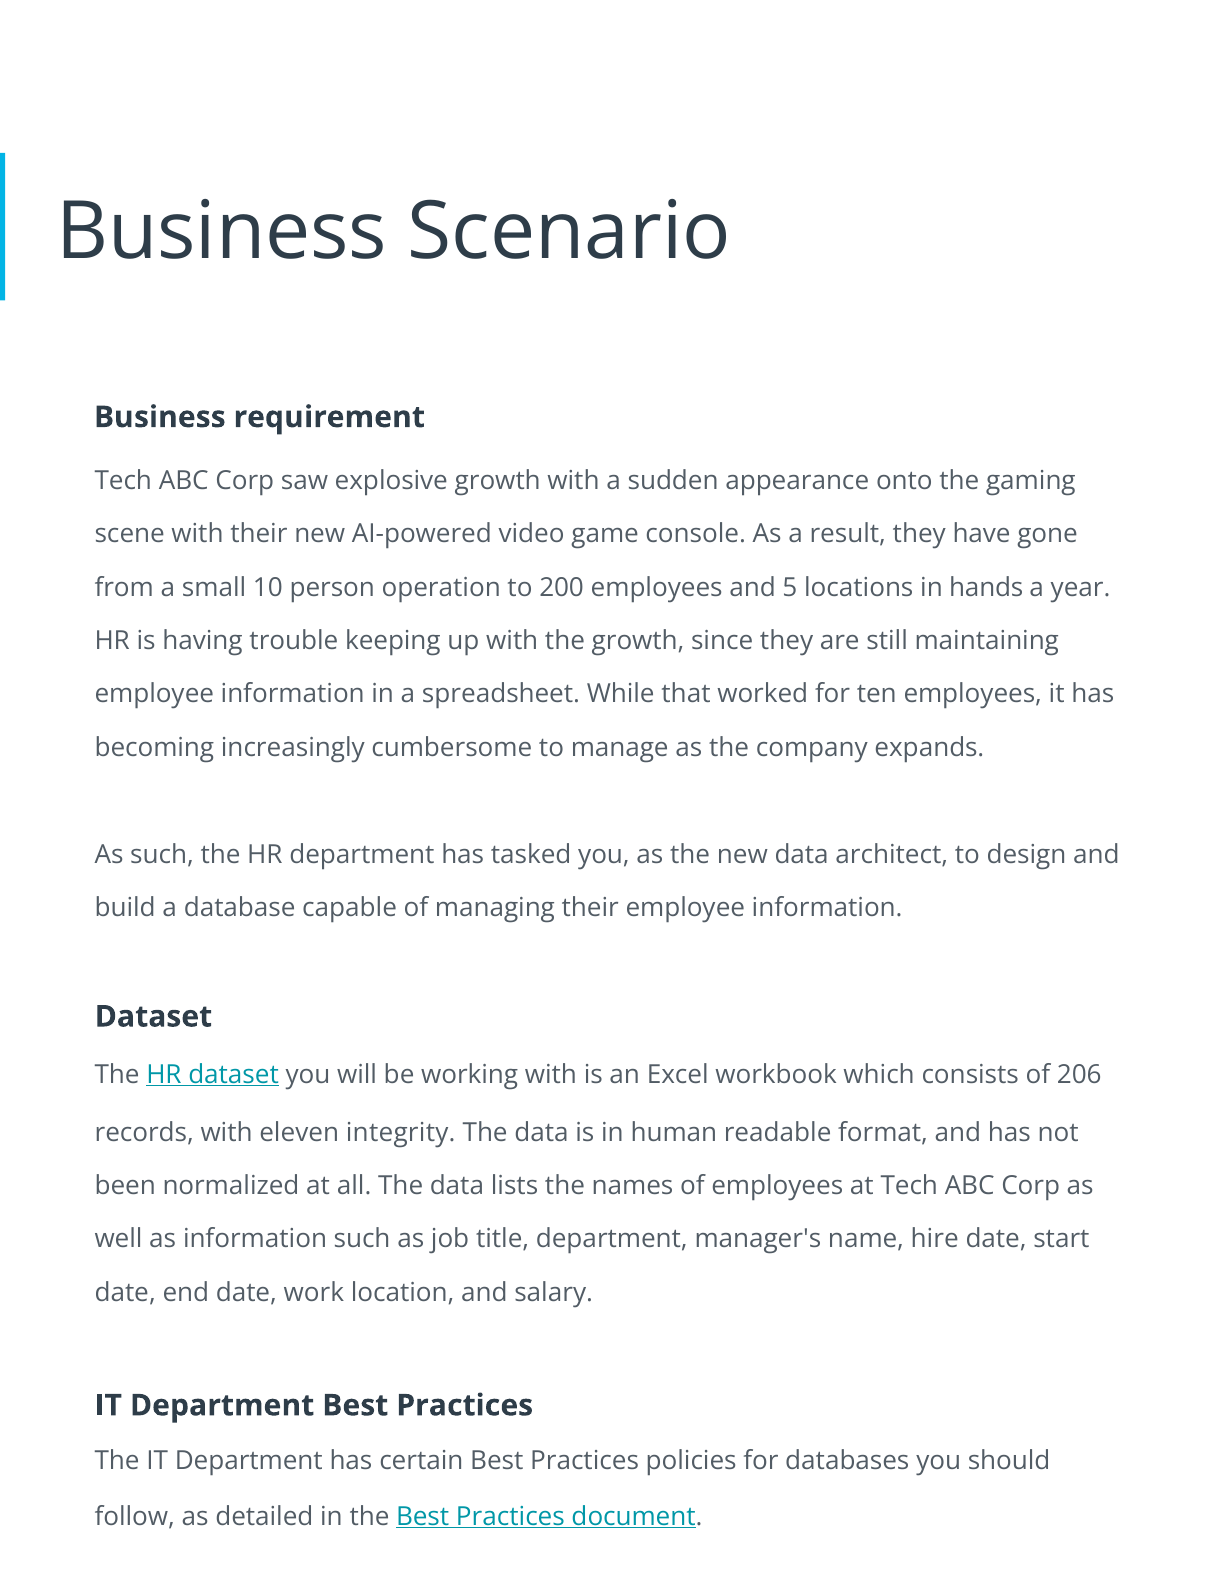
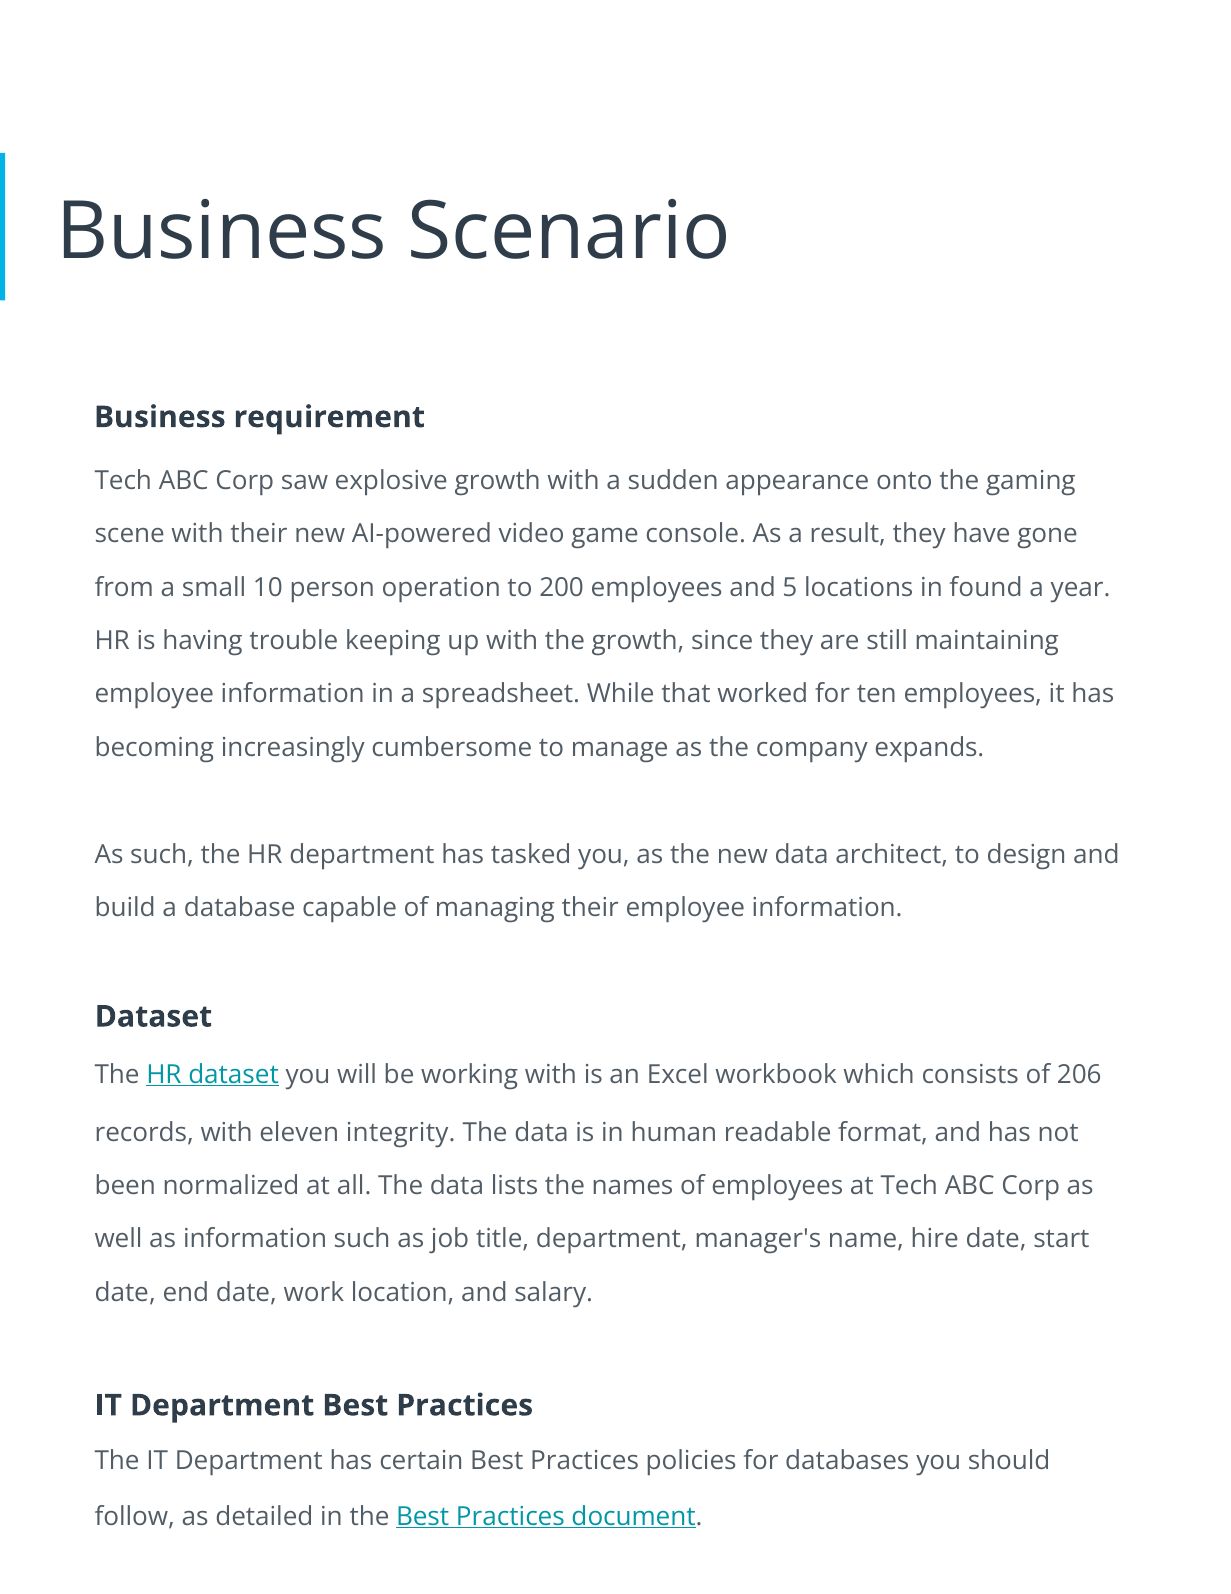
hands: hands -> found
